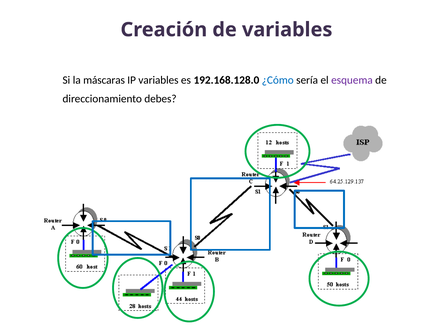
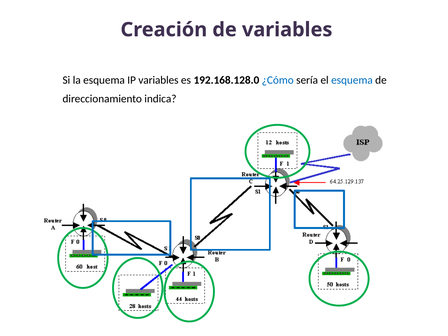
la máscaras: máscaras -> esquema
esquema at (352, 80) colour: purple -> blue
debes: debes -> indica
